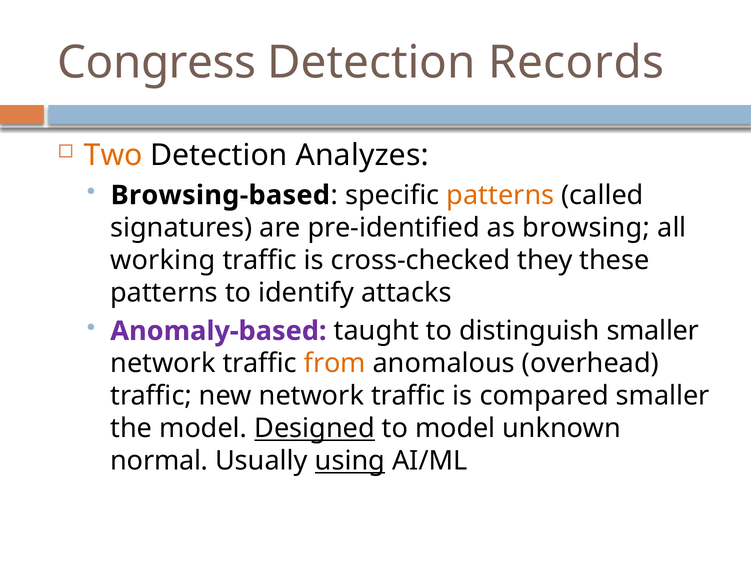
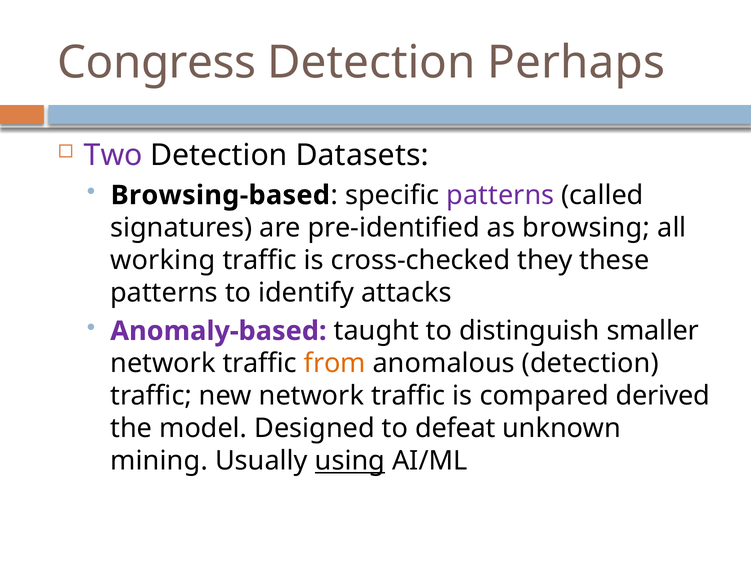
Records: Records -> Perhaps
Two colour: orange -> purple
Analyzes: Analyzes -> Datasets
patterns at (500, 195) colour: orange -> purple
anomalous overhead: overhead -> detection
compared smaller: smaller -> derived
Designed underline: present -> none
to model: model -> defeat
normal: normal -> mining
